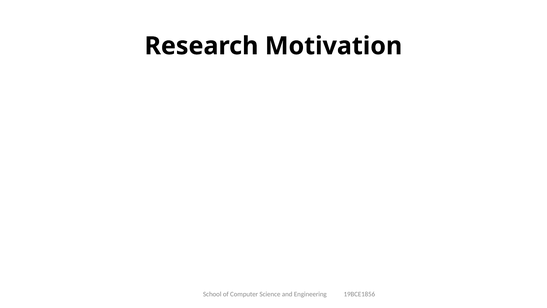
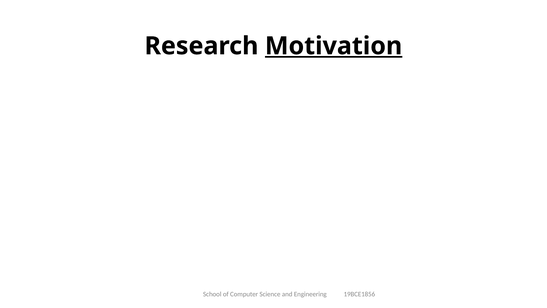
Motivation underline: none -> present
